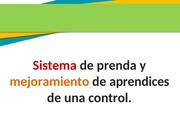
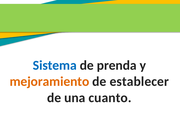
Sistema colour: red -> blue
aprendices: aprendices -> establecer
control: control -> cuanto
